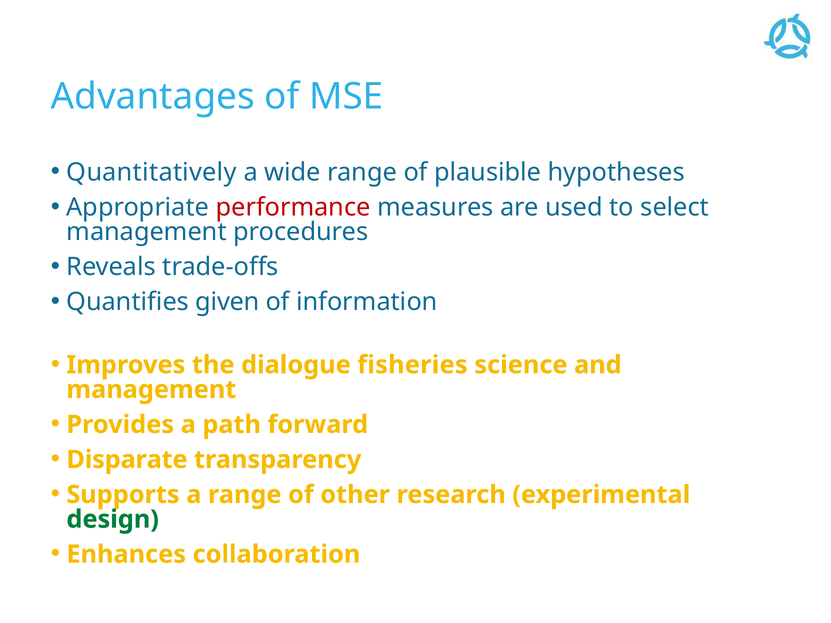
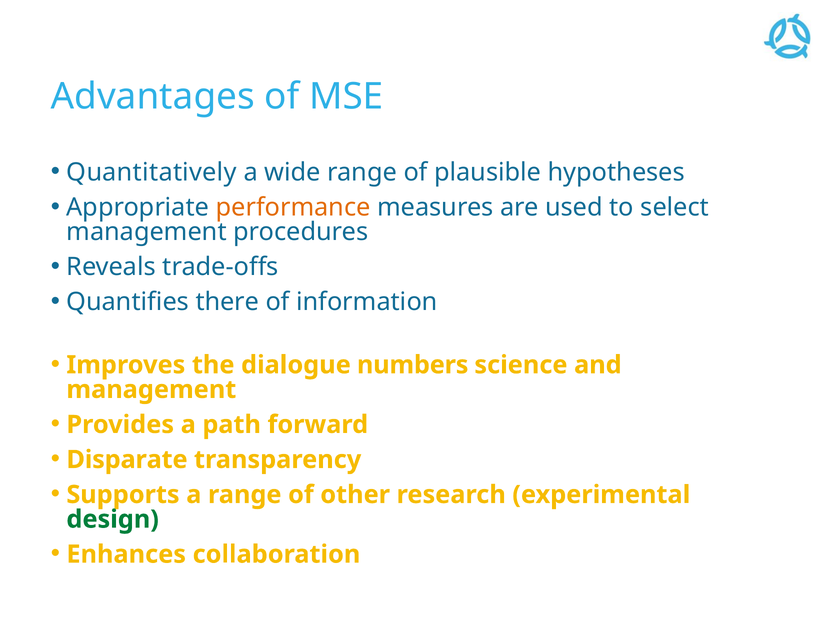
performance colour: red -> orange
given: given -> there
fisheries: fisheries -> numbers
